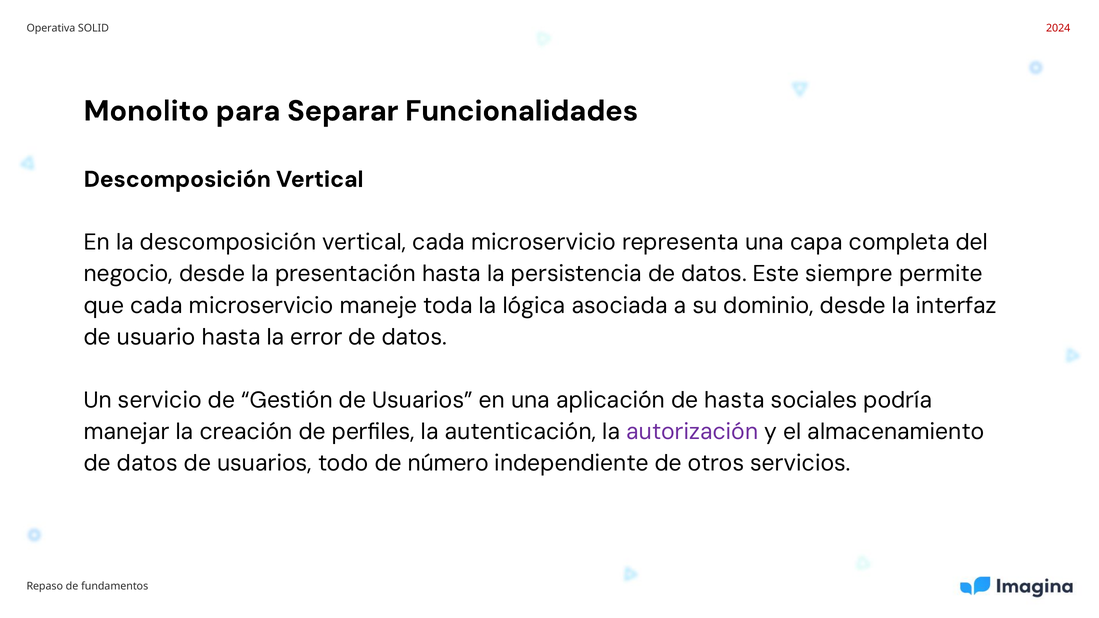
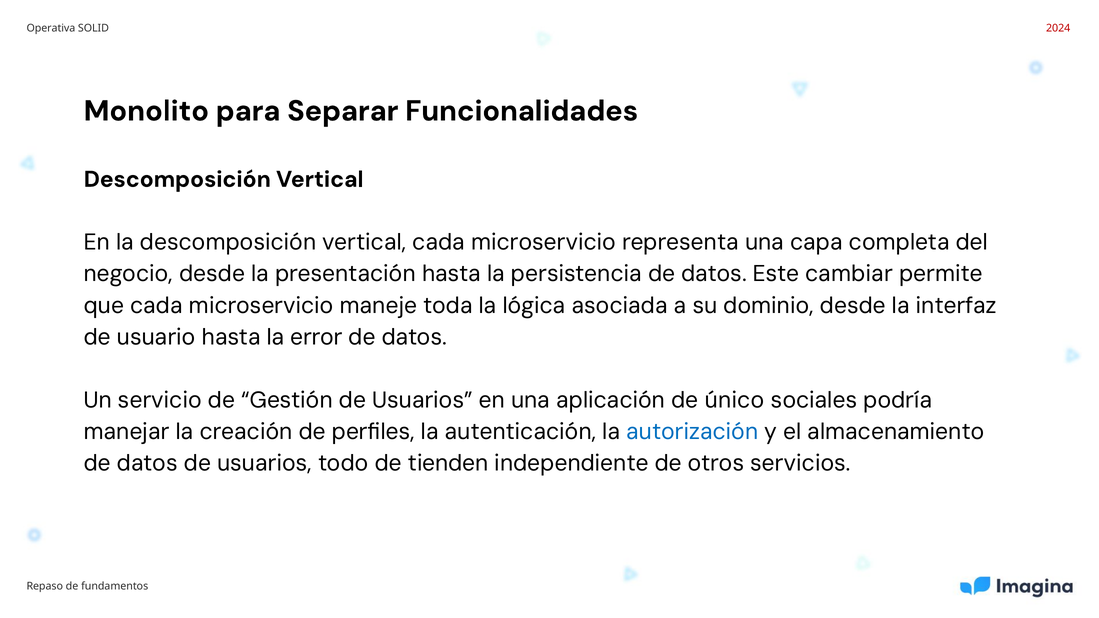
siempre: siempre -> cambiar
de hasta: hasta -> único
autorización colour: purple -> blue
número: número -> tienden
